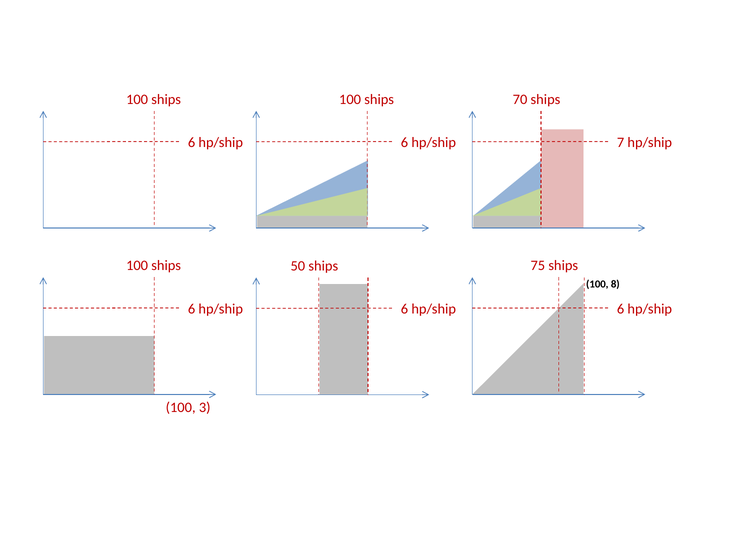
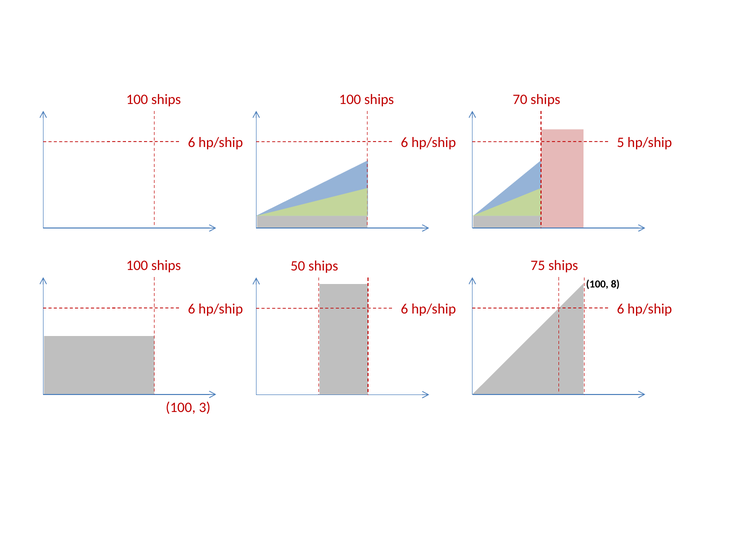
7: 7 -> 5
